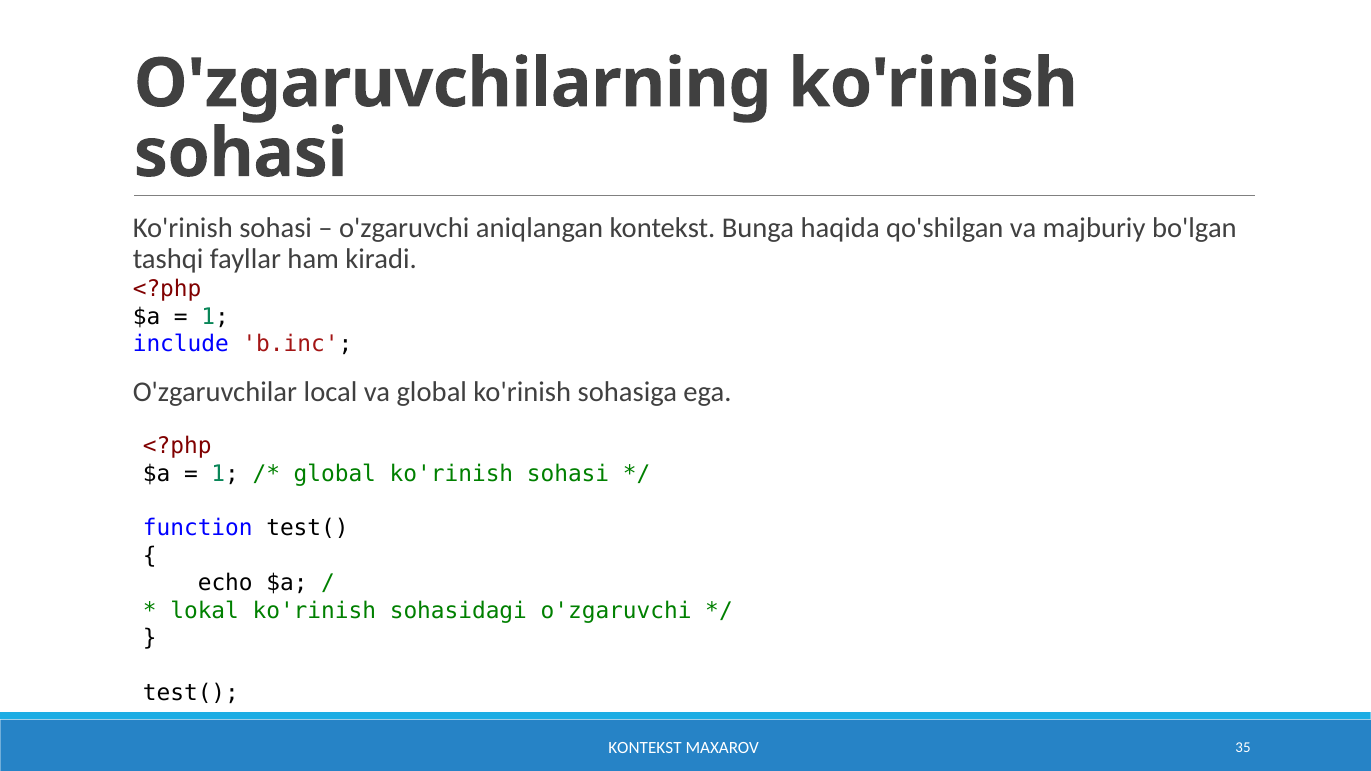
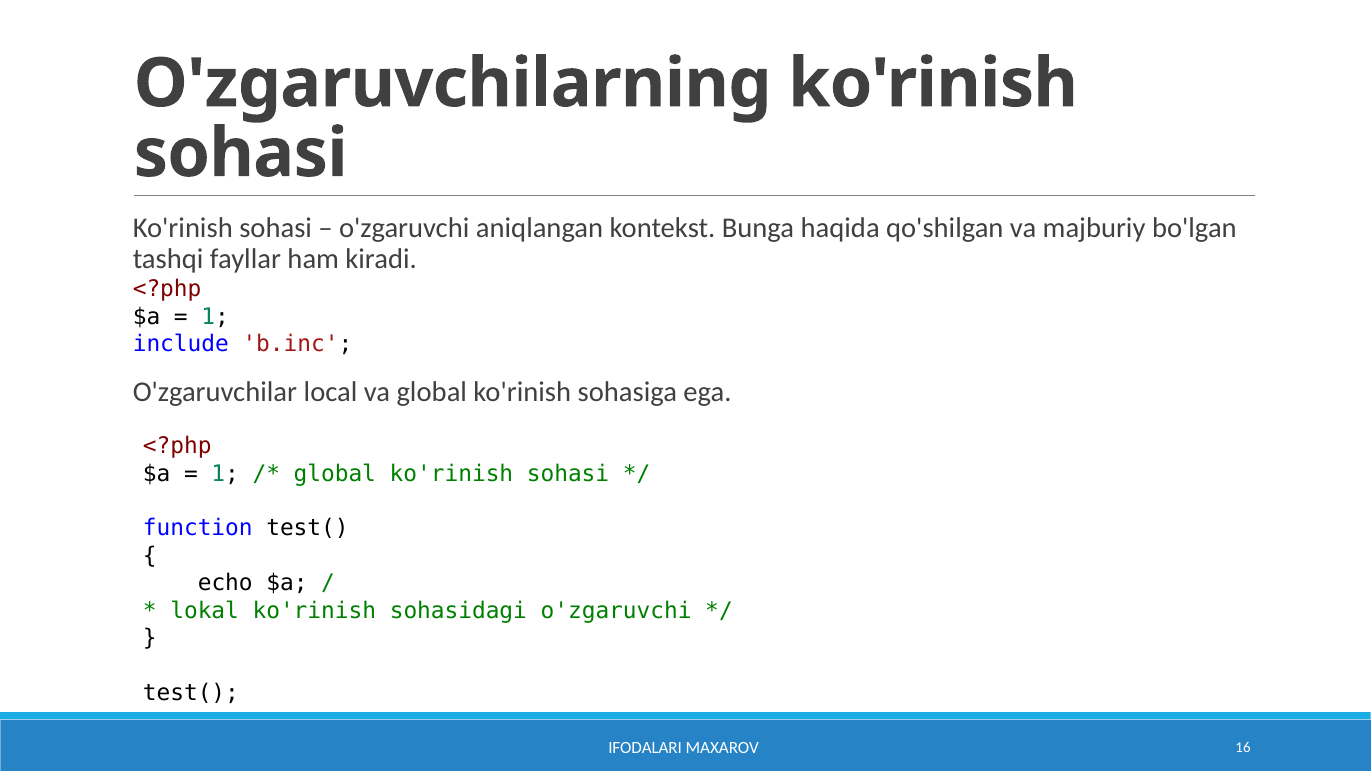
KONTEKST at (645, 748): KONTEKST -> IFODALARI
35: 35 -> 16
